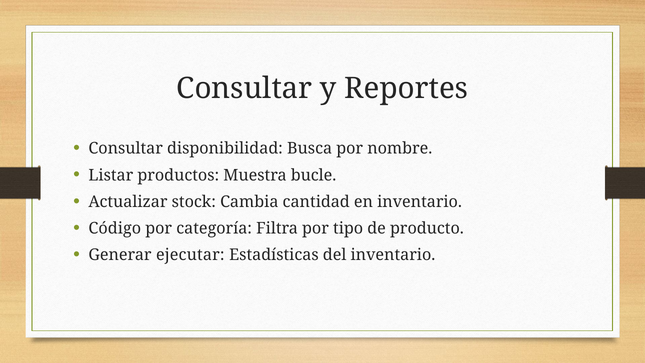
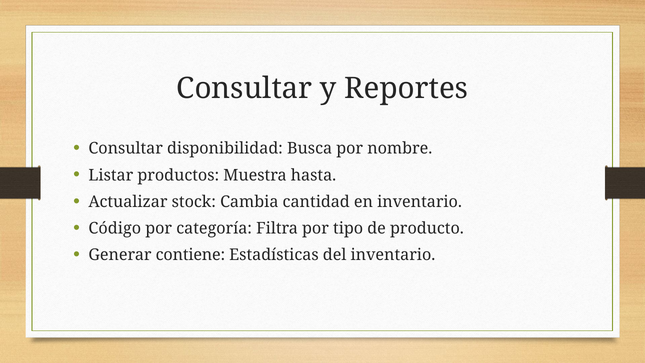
bucle: bucle -> hasta
ejecutar: ejecutar -> contiene
